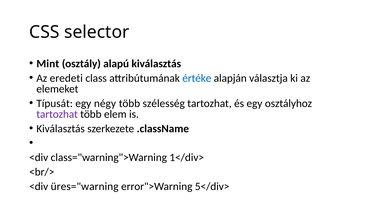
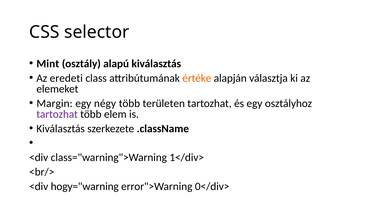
értéke colour: blue -> orange
Típusát: Típusát -> Margin
szélesség: szélesség -> területen
üres="warning: üres="warning -> hogy="warning
5</div>: 5</div> -> 0</div>
